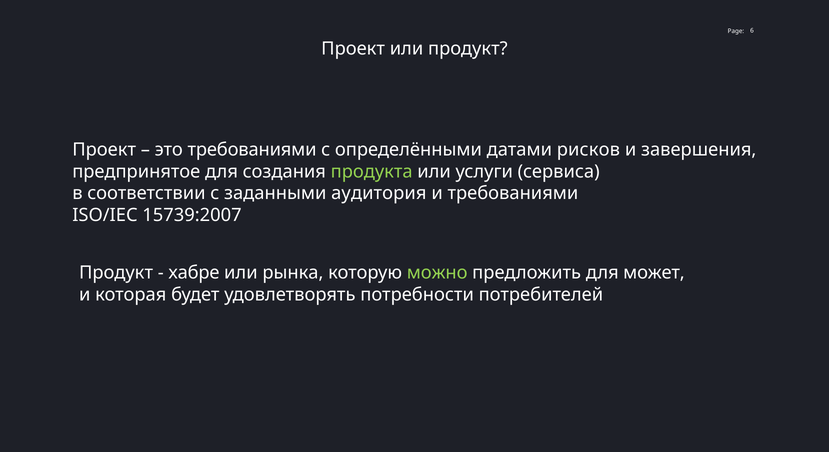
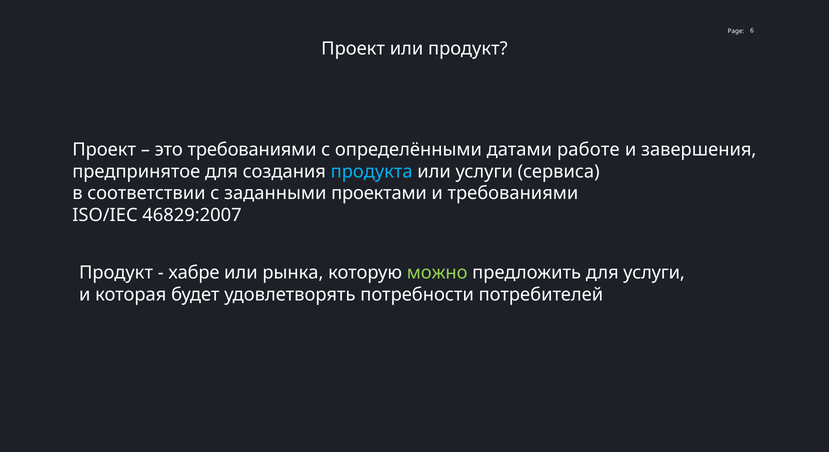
рисков: рисков -> работе
продукта colour: light green -> light blue
аудитория: аудитория -> проектами
15739:2007: 15739:2007 -> 46829:2007
для может: может -> услуги
